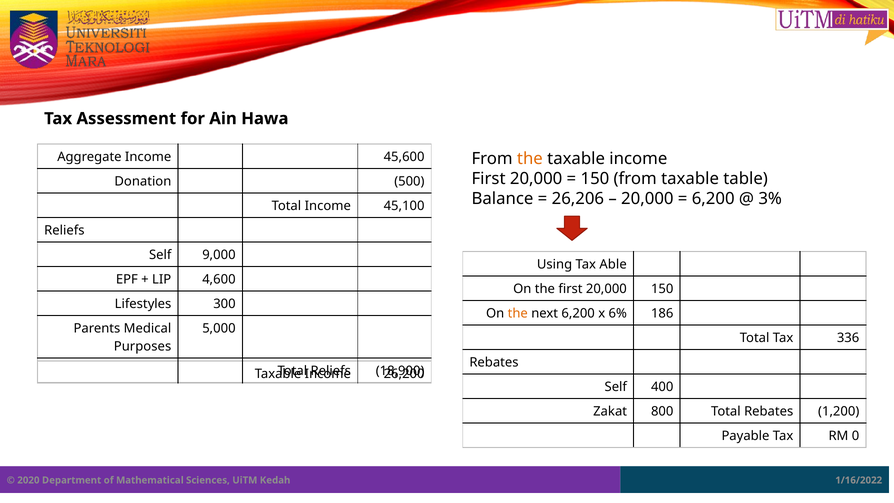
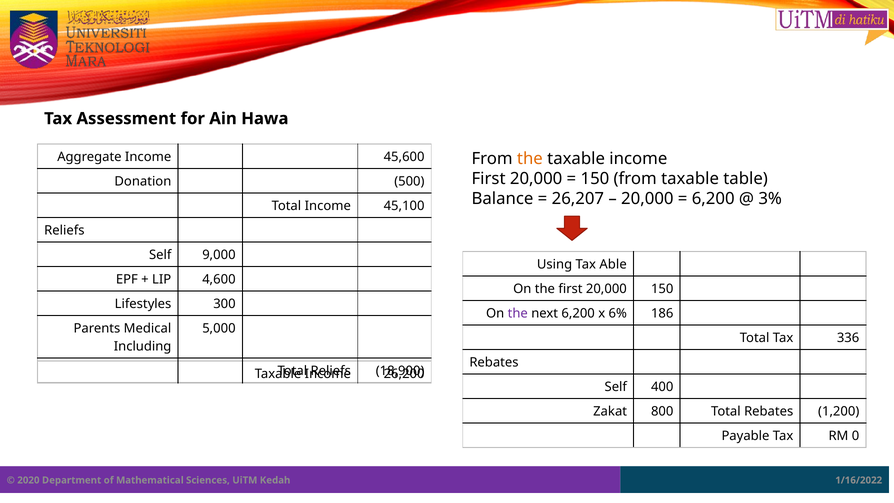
26,206: 26,206 -> 26,207
the at (518, 313) colour: orange -> purple
Purposes: Purposes -> Including
